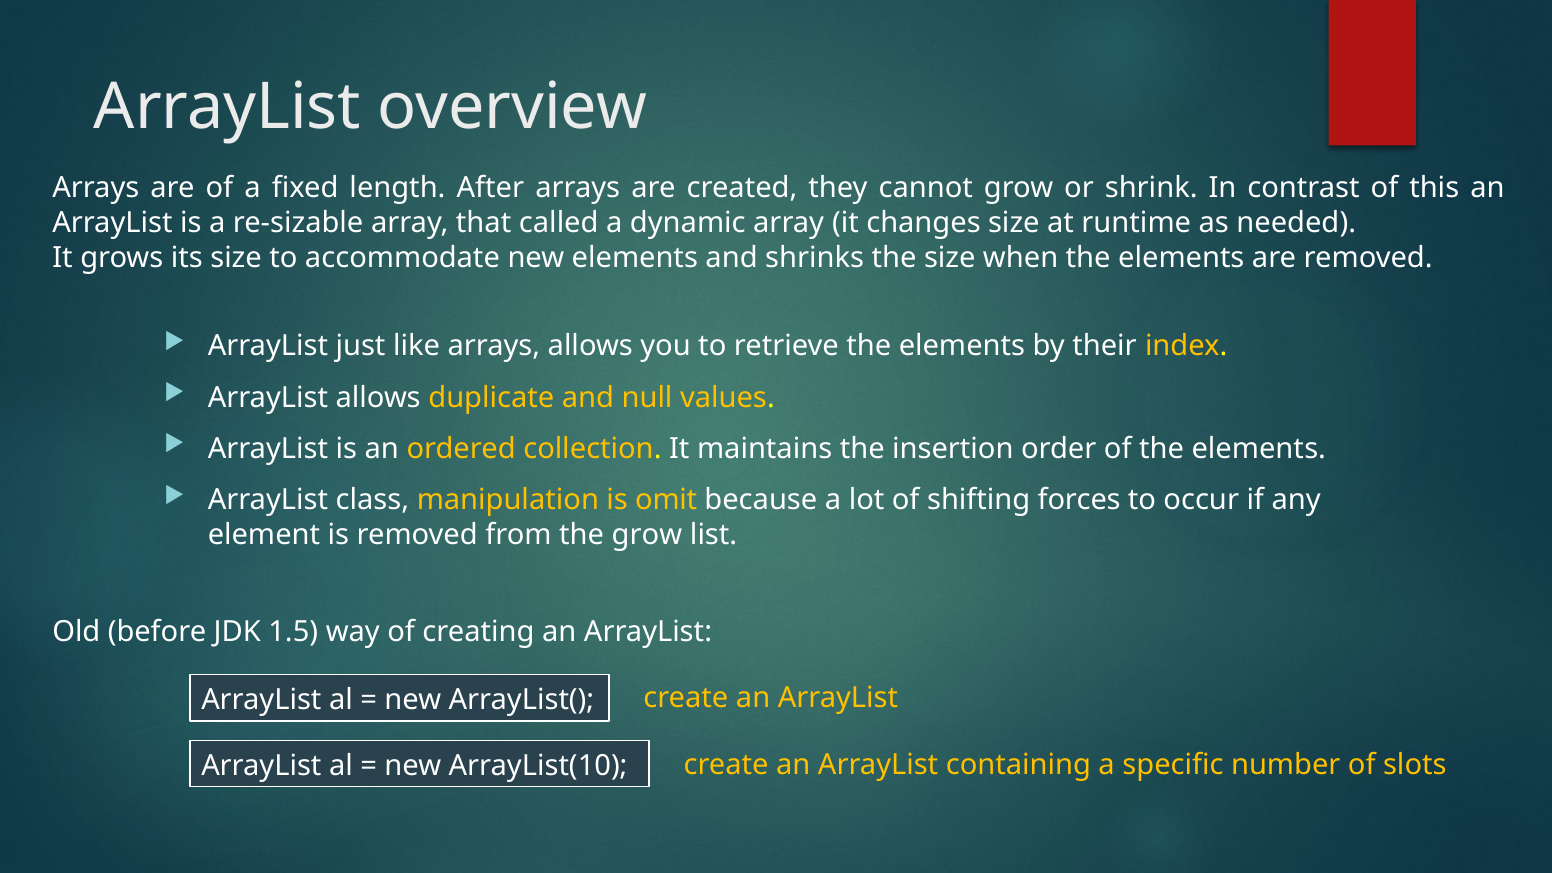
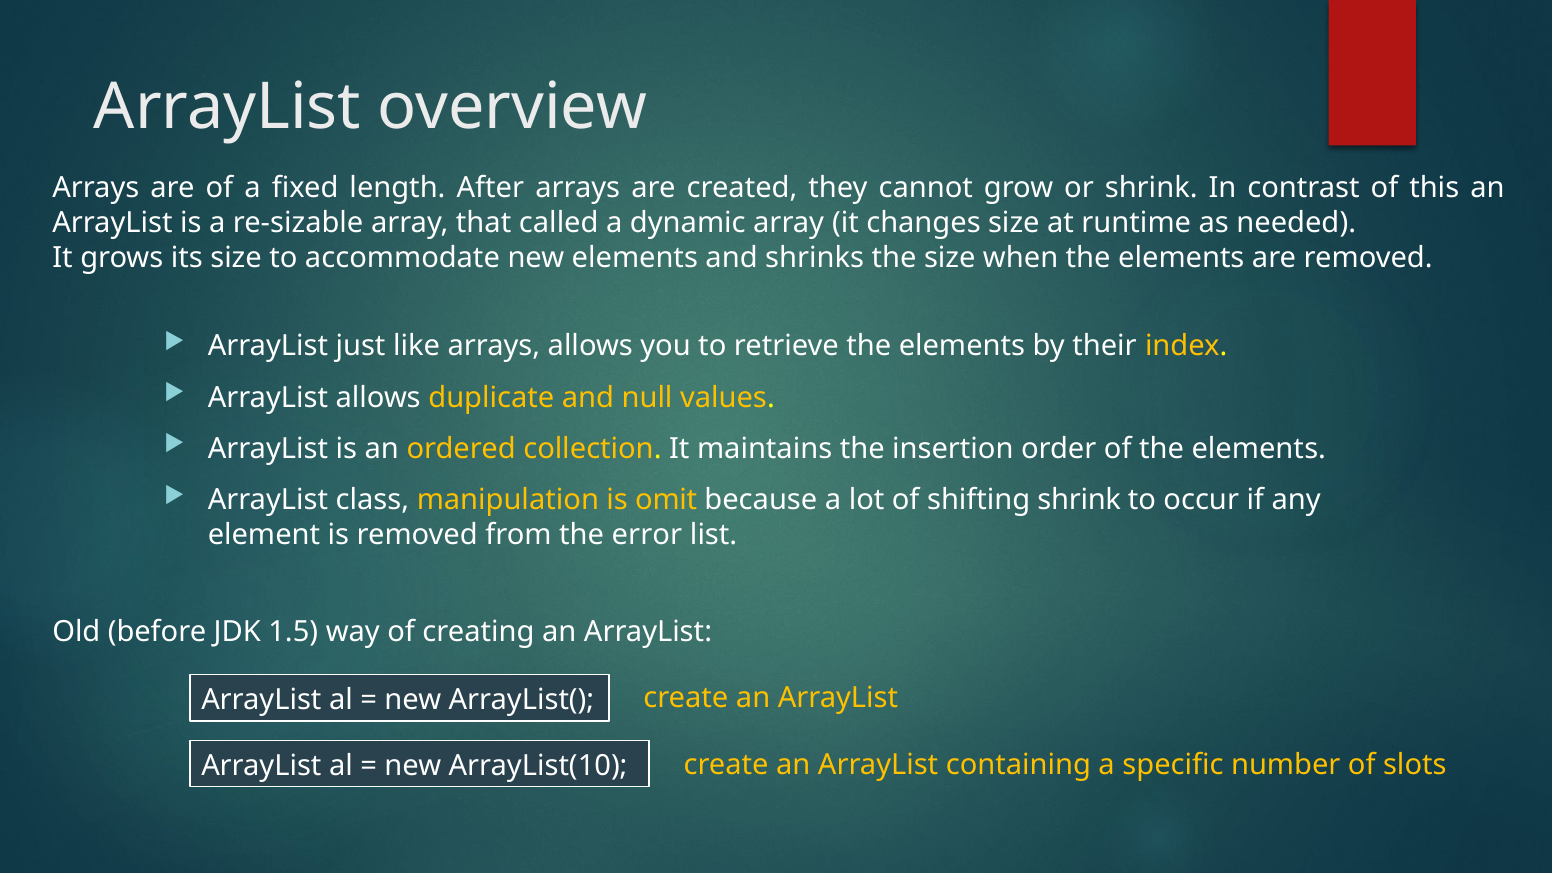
shifting forces: forces -> shrink
the grow: grow -> error
